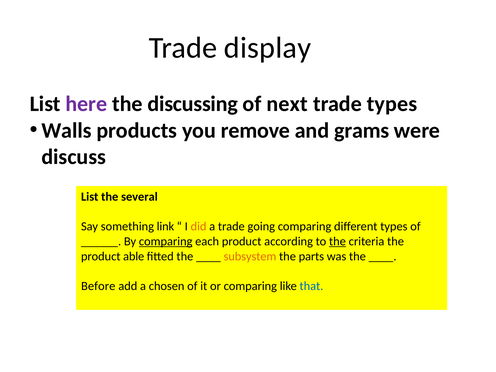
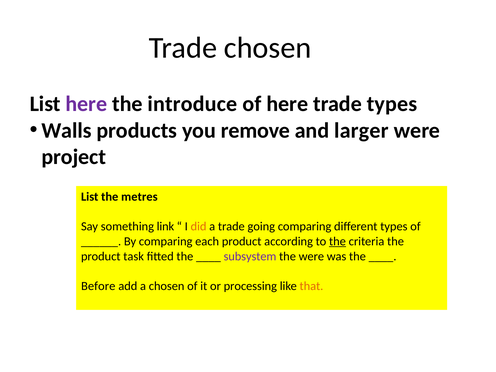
Trade display: display -> chosen
discussing: discussing -> introduce
of next: next -> here
grams: grams -> larger
discuss: discuss -> project
several: several -> metres
comparing at (166, 241) underline: present -> none
able: able -> task
subsystem colour: orange -> purple
the parts: parts -> were
or comparing: comparing -> processing
that colour: blue -> orange
